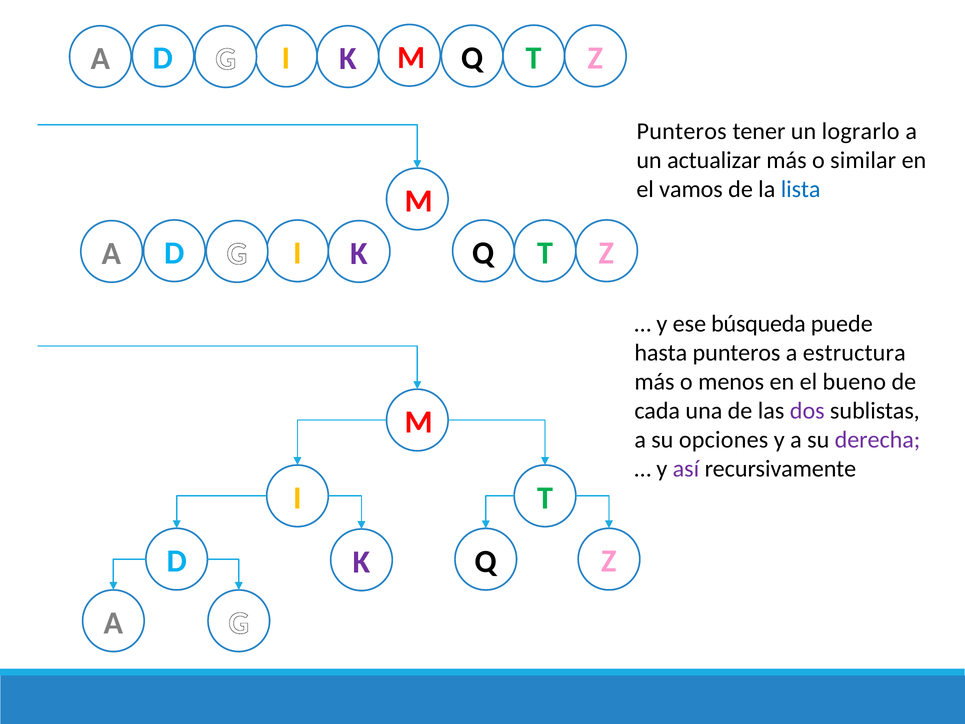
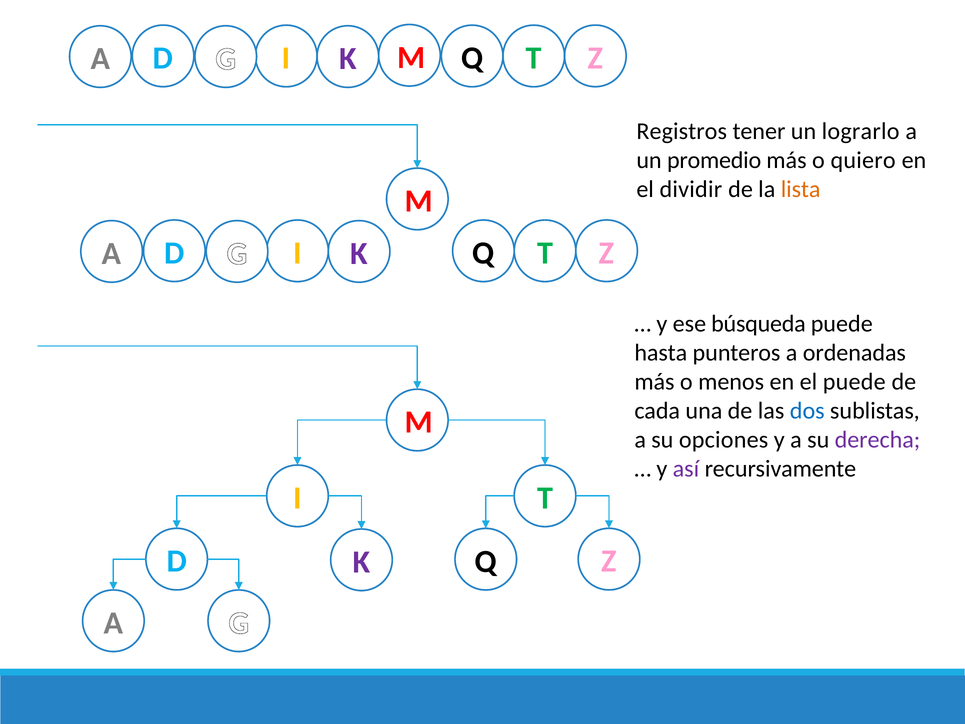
Punteros at (682, 131): Punteros -> Registros
actualizar: actualizar -> promedio
similar: similar -> quiero
vamos: vamos -> dividir
lista colour: blue -> orange
estructura: estructura -> ordenadas
el bueno: bueno -> puede
dos colour: purple -> blue
